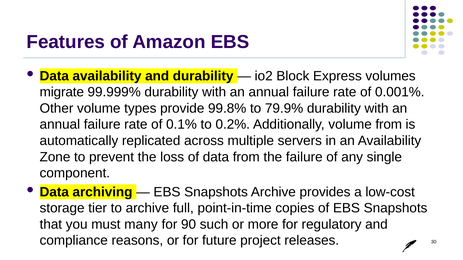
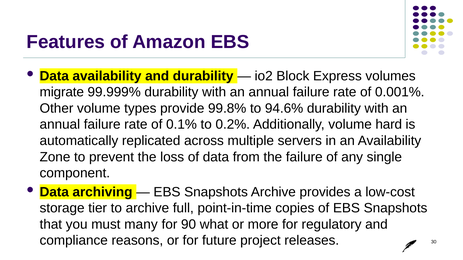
79.9%: 79.9% -> 94.6%
volume from: from -> hard
such: such -> what
